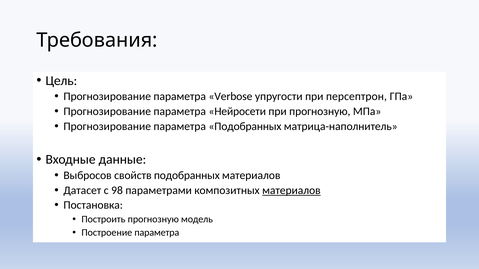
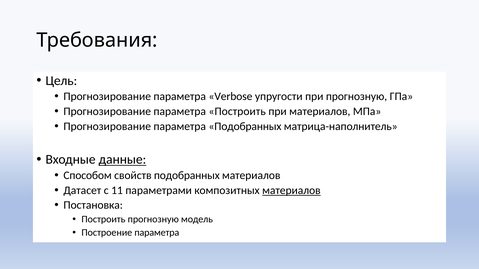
при персептрон: персептрон -> прогнозную
параметра Нейросети: Нейросети -> Построить
при прогнозную: прогнозную -> материалов
данные underline: none -> present
Выбросов: Выбросов -> Способом
98: 98 -> 11
